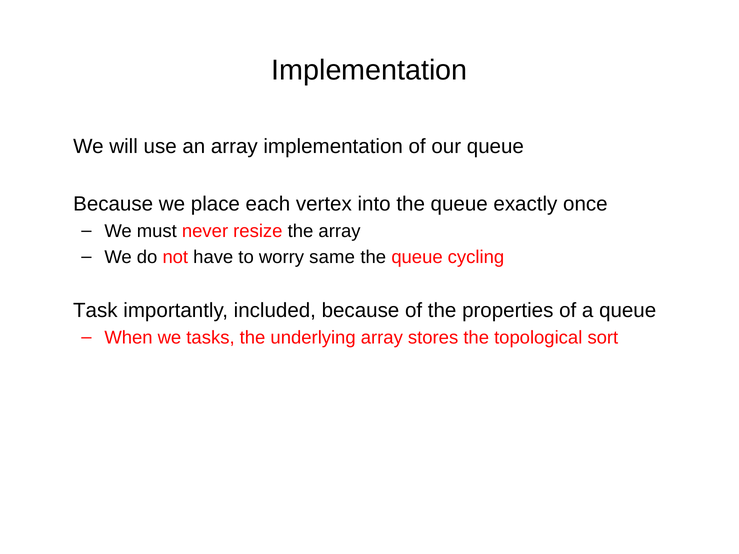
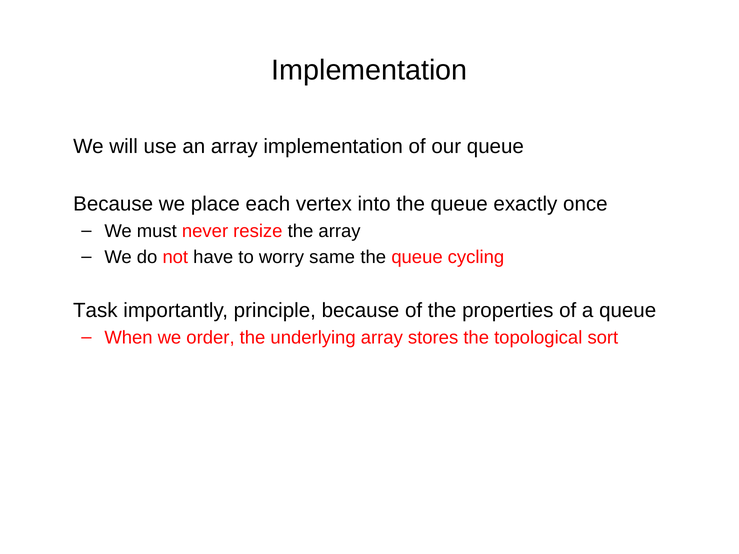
included: included -> principle
tasks: tasks -> order
